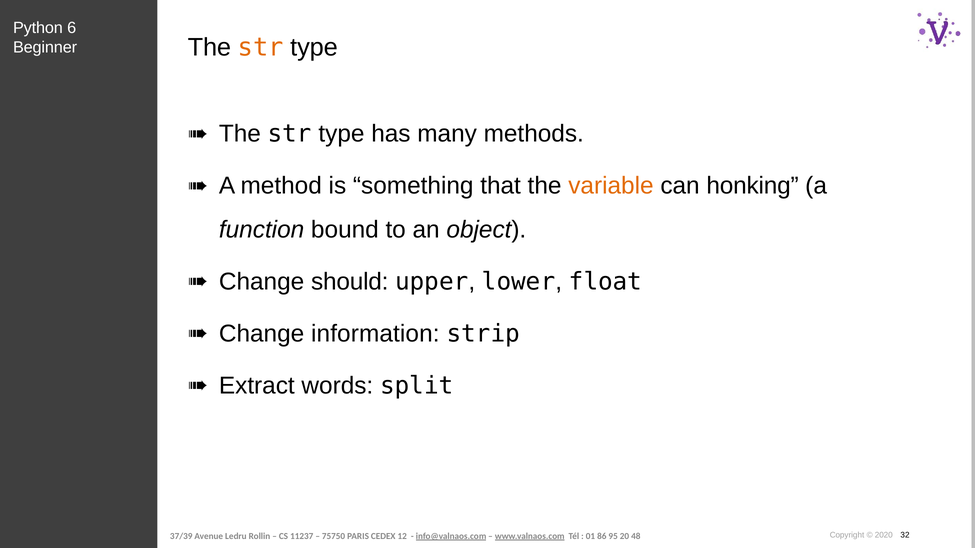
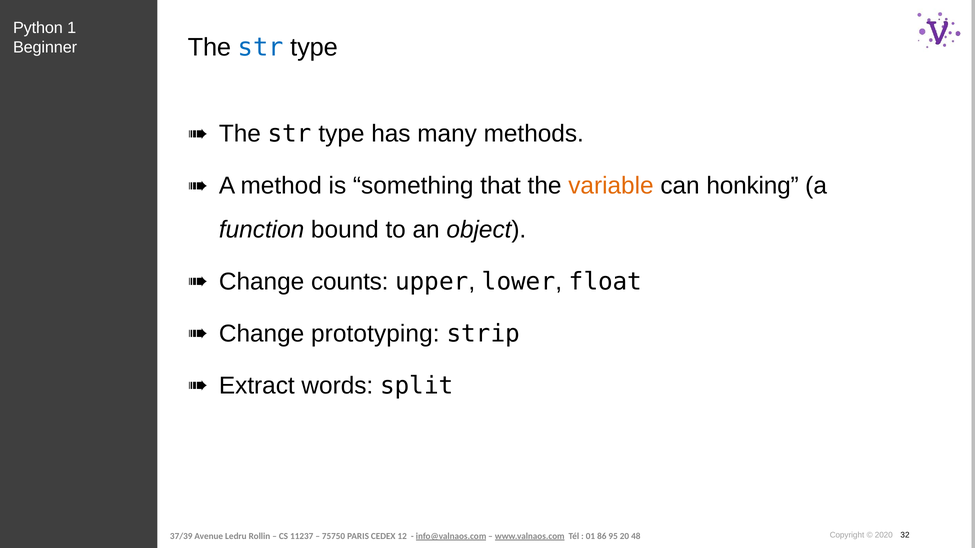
6: 6 -> 1
str at (261, 47) colour: orange -> blue
should: should -> counts
information: information -> prototyping
